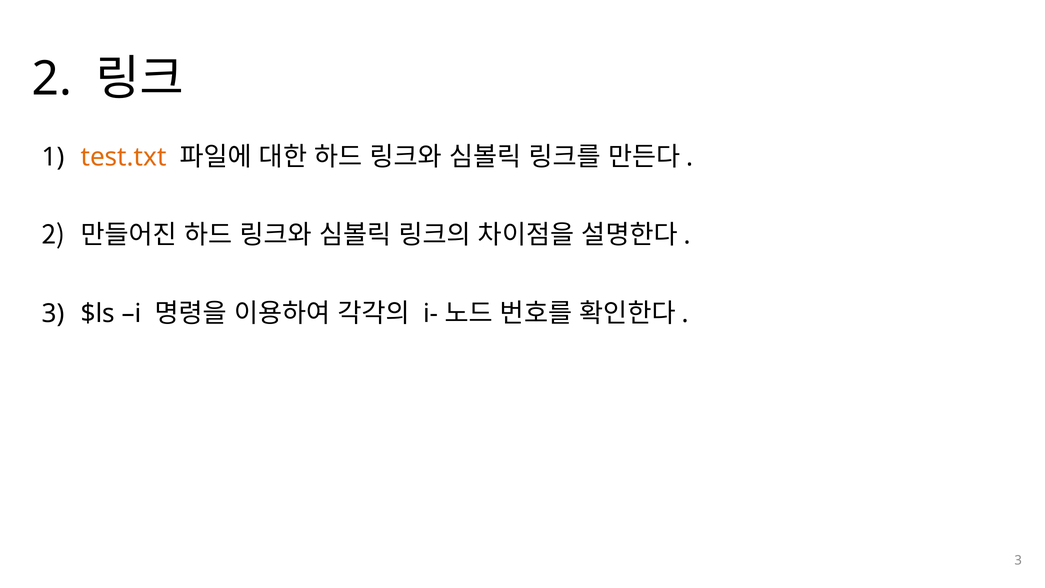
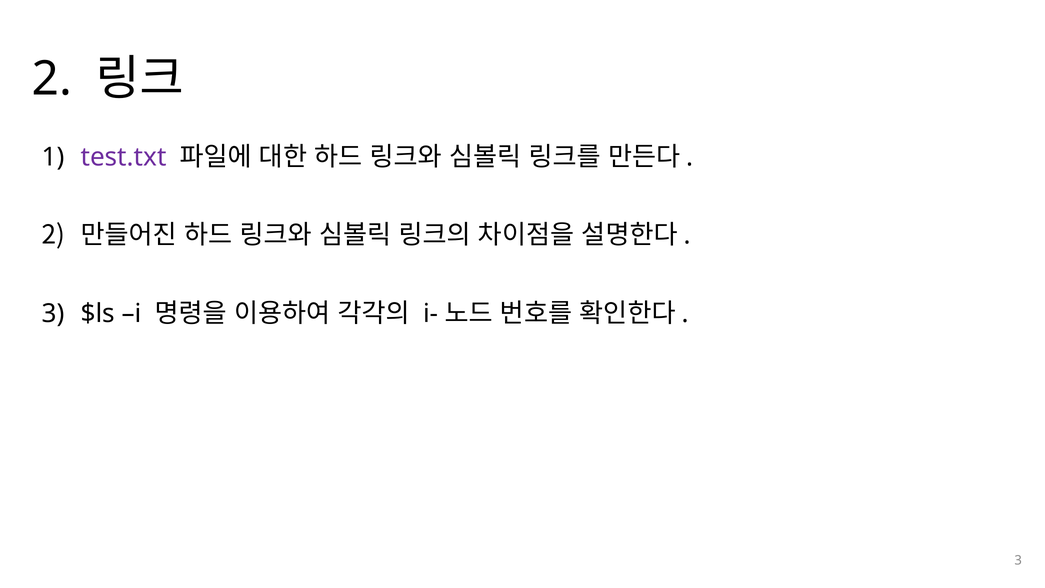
test.txt colour: orange -> purple
